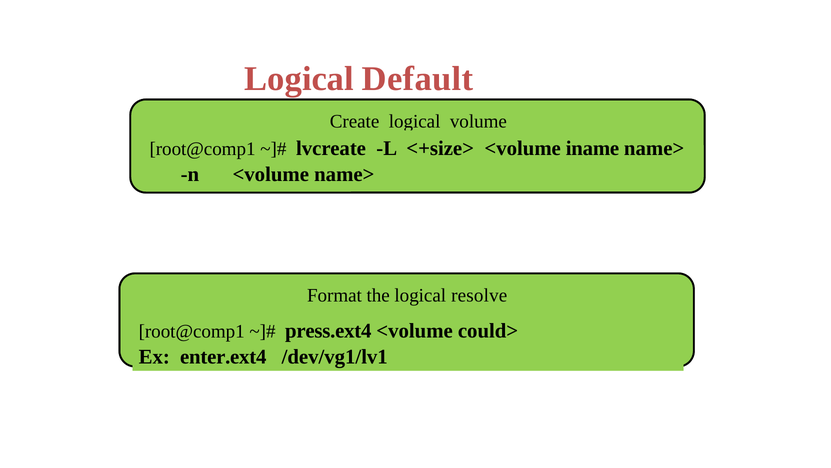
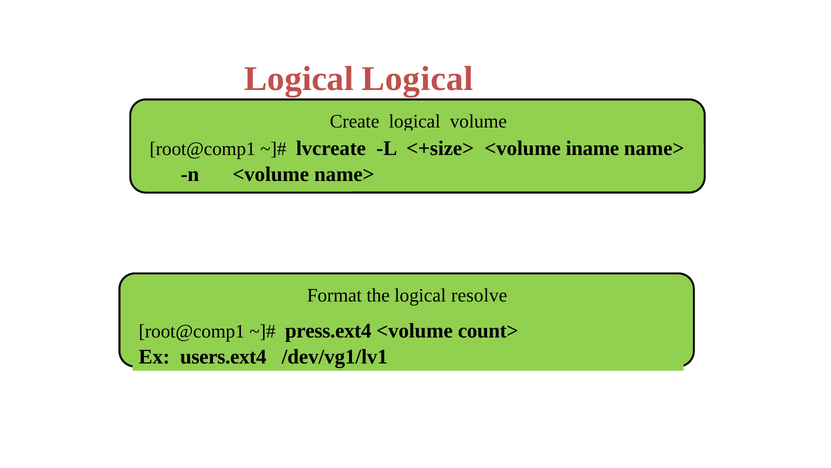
Logical Default: Default -> Logical
could>: could> -> count>
enter.ext4: enter.ext4 -> users.ext4
